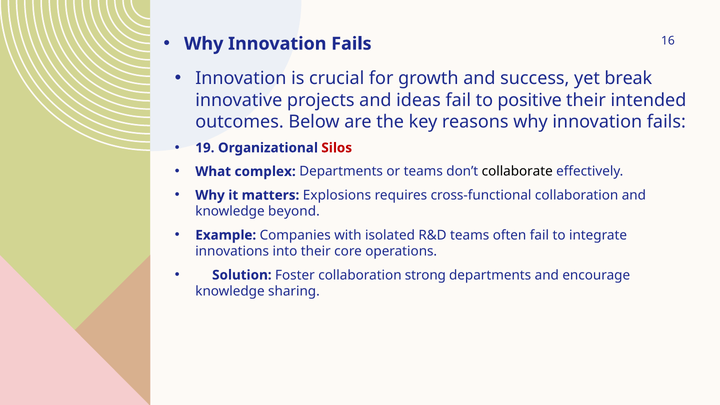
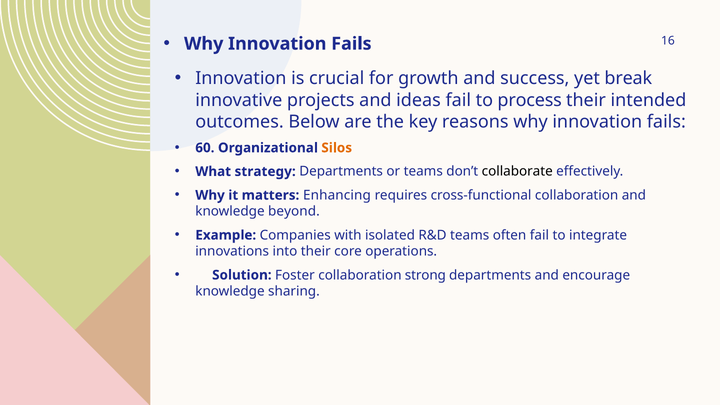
positive: positive -> process
19: 19 -> 60
Silos colour: red -> orange
complex: complex -> strategy
Explosions: Explosions -> Enhancing
